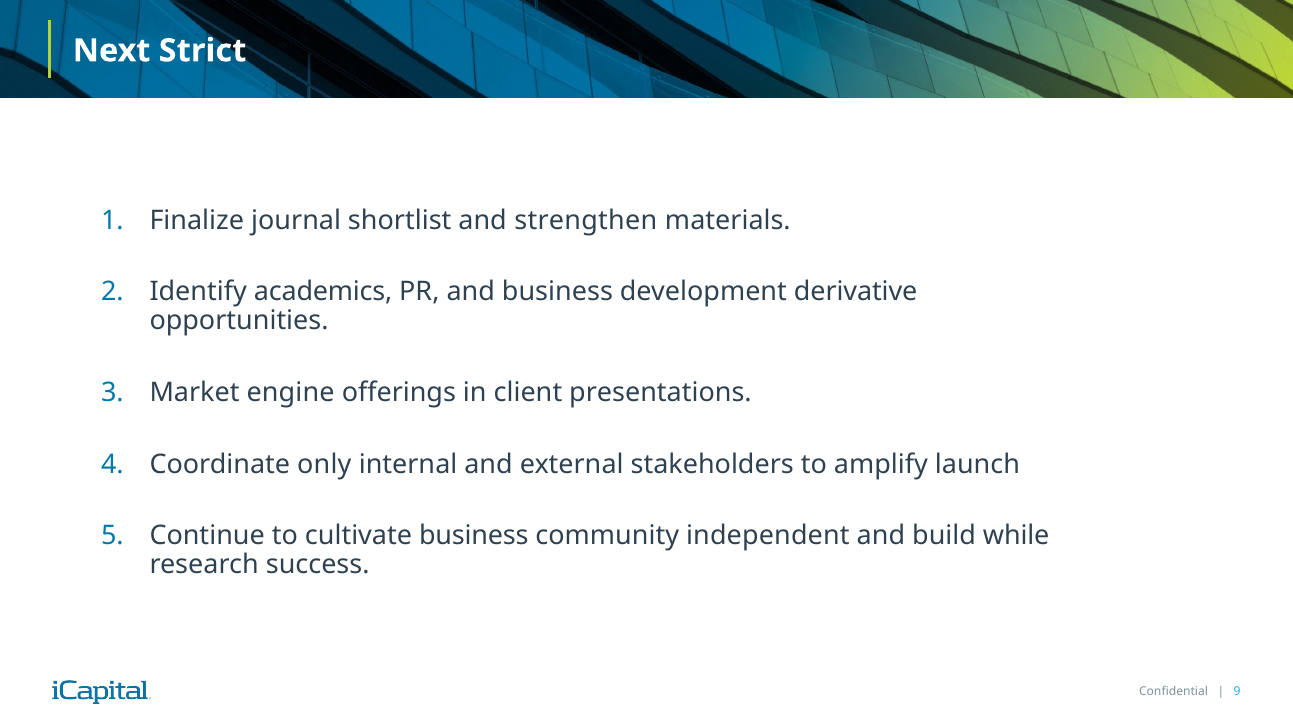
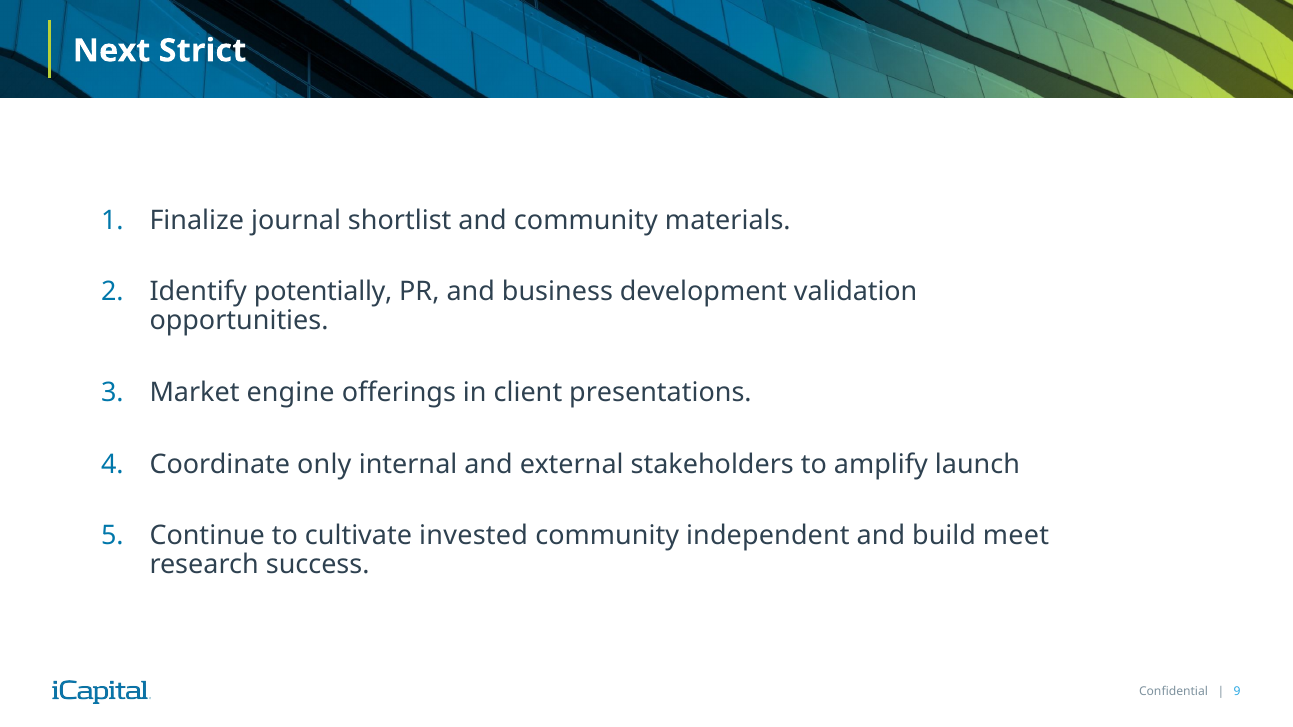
and strengthen: strengthen -> community
academics: academics -> potentially
derivative: derivative -> validation
cultivate business: business -> invested
while: while -> meet
